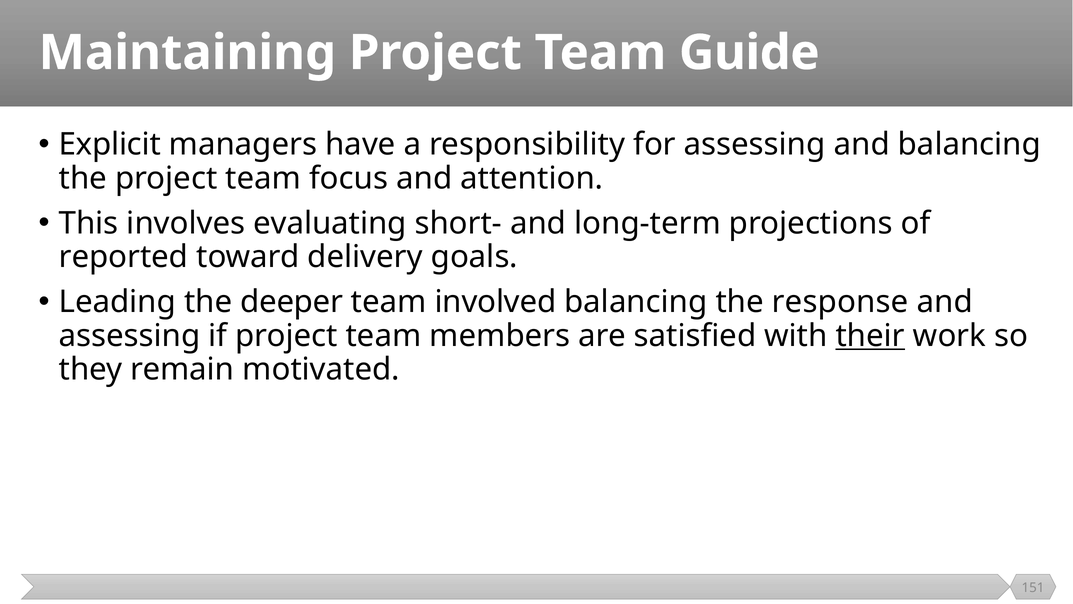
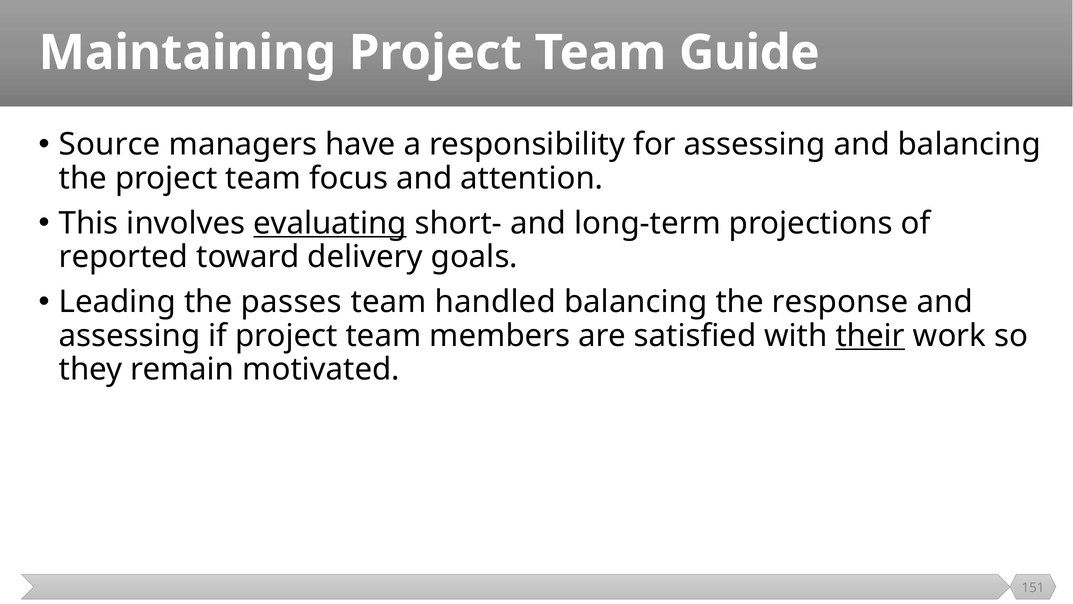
Explicit: Explicit -> Source
evaluating underline: none -> present
deeper: deeper -> passes
involved: involved -> handled
